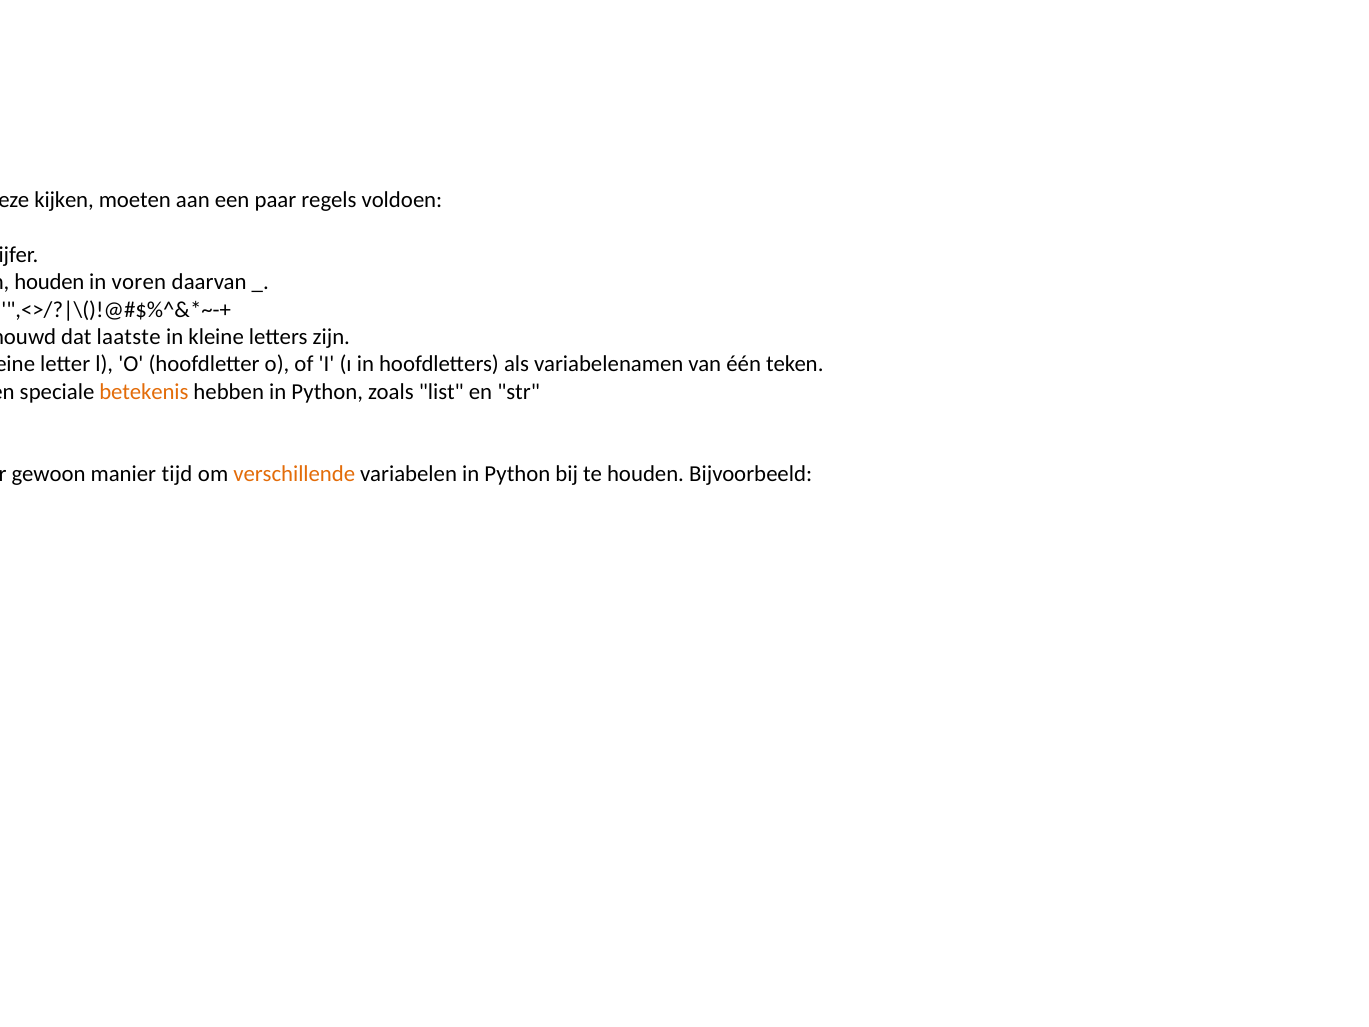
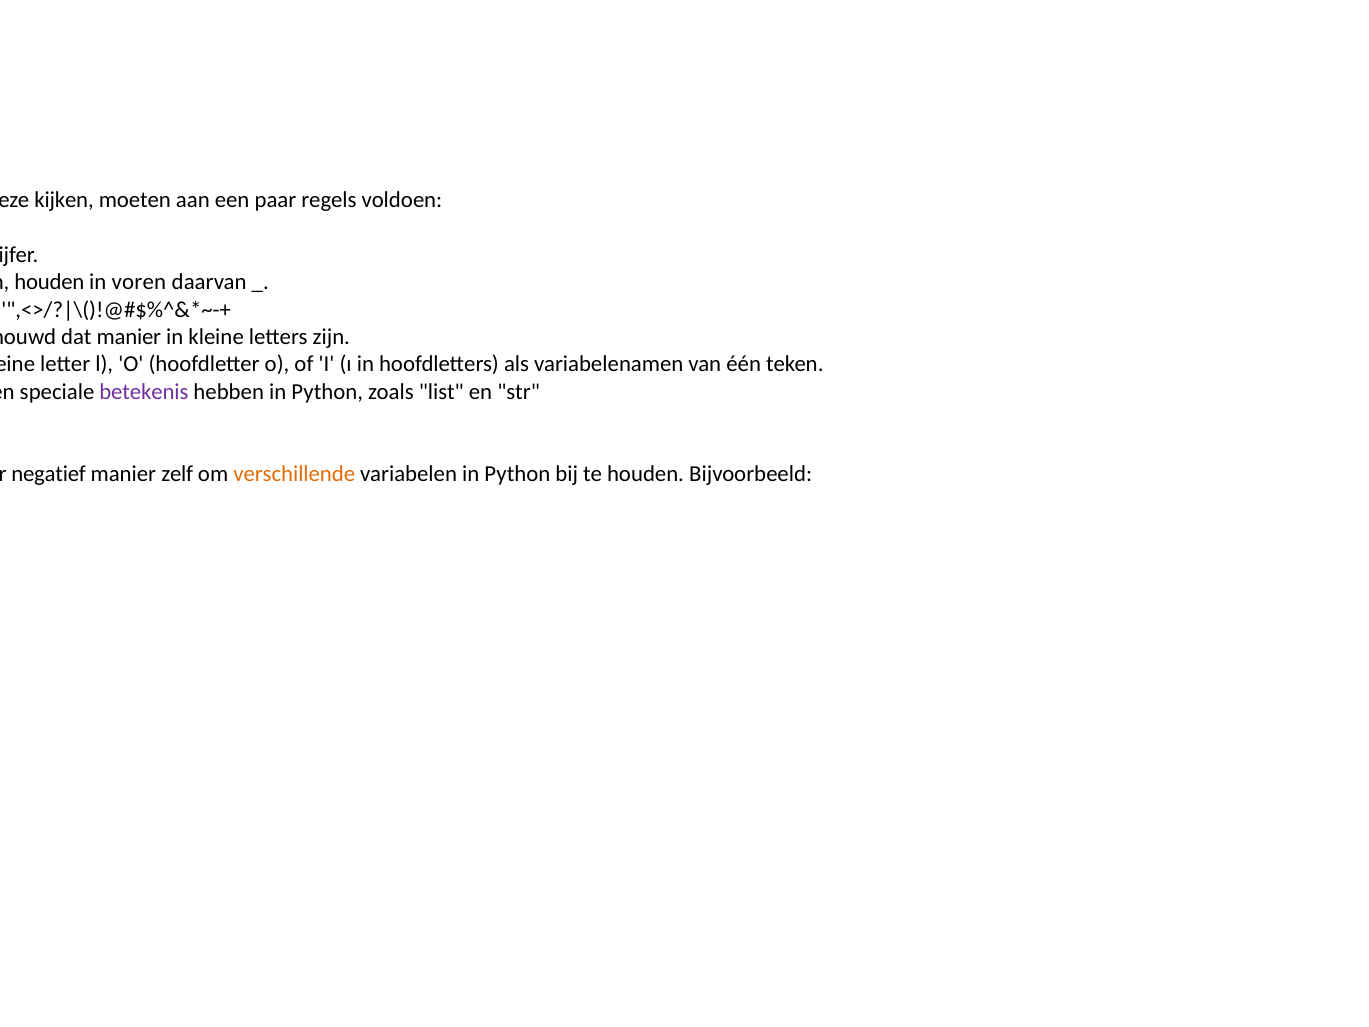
dat laatste: laatste -> manier
betekenis colour: orange -> purple
gewoon: gewoon -> negatief
tijd: tijd -> zelf
